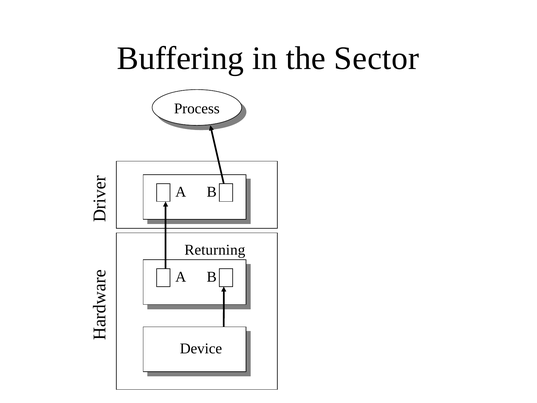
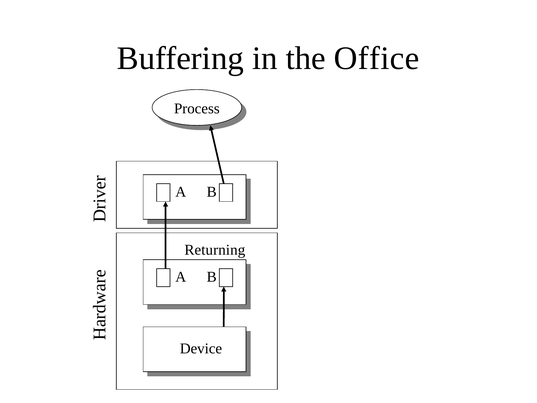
Sector: Sector -> Office
